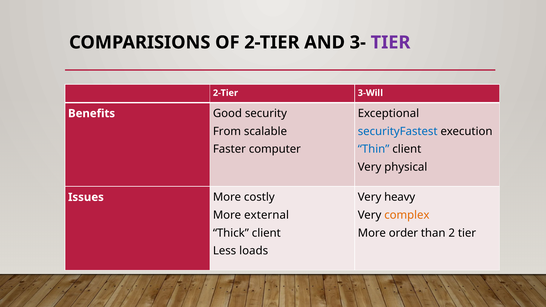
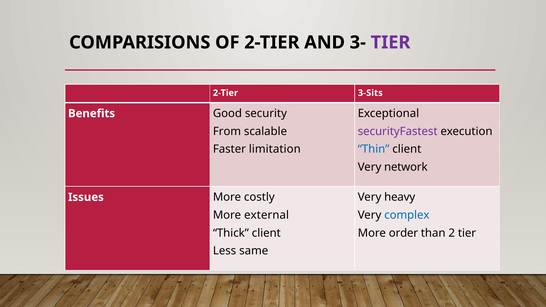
3-Will: 3-Will -> 3-Sits
securityFastest colour: blue -> purple
computer: computer -> limitation
physical: physical -> network
complex colour: orange -> blue
loads: loads -> same
